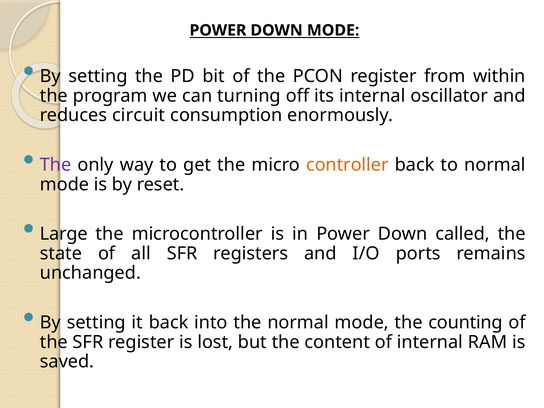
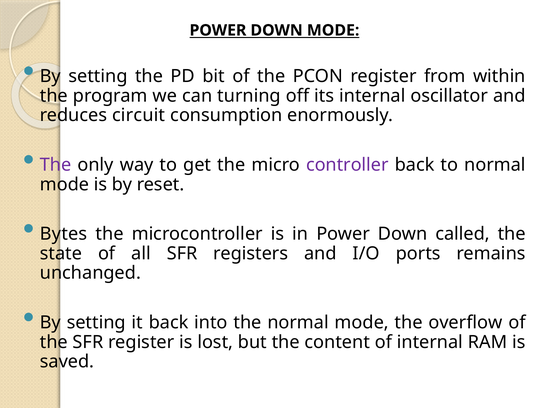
controller colour: orange -> purple
Large: Large -> Bytes
counting: counting -> overflow
